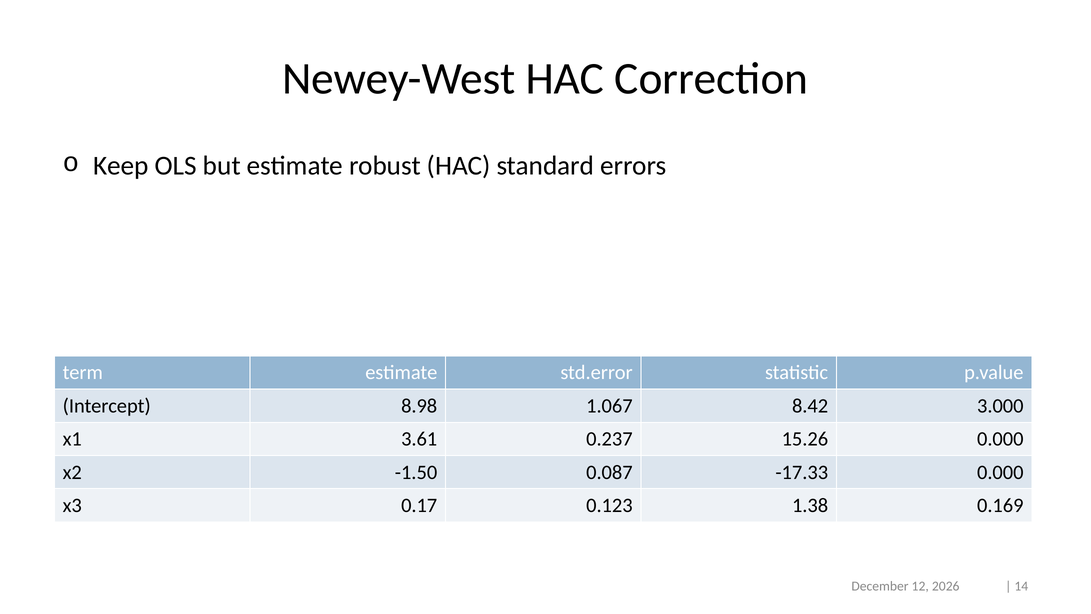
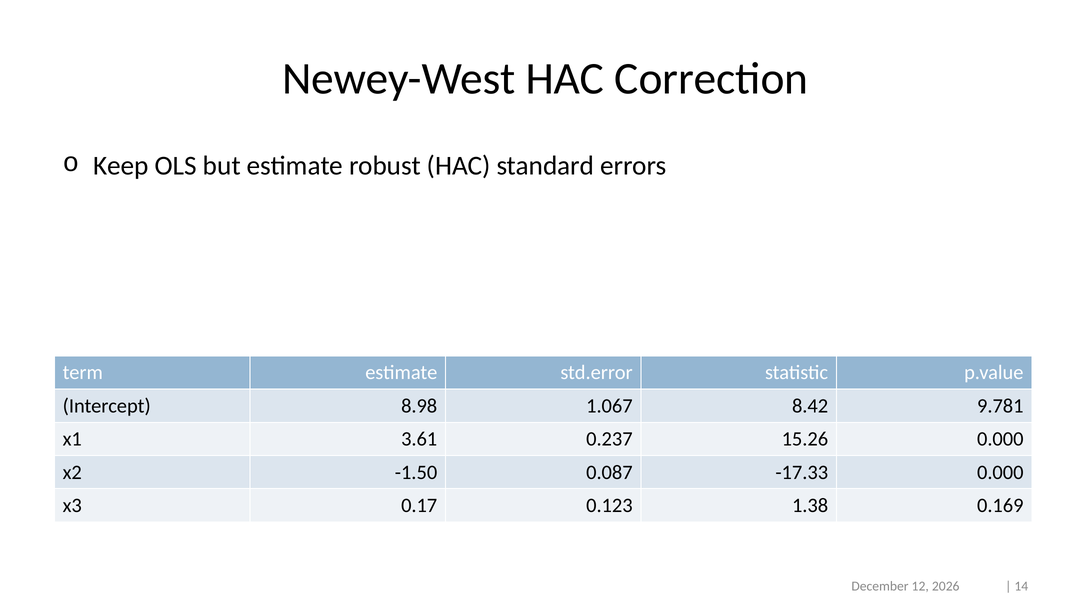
3.000: 3.000 -> 9.781
